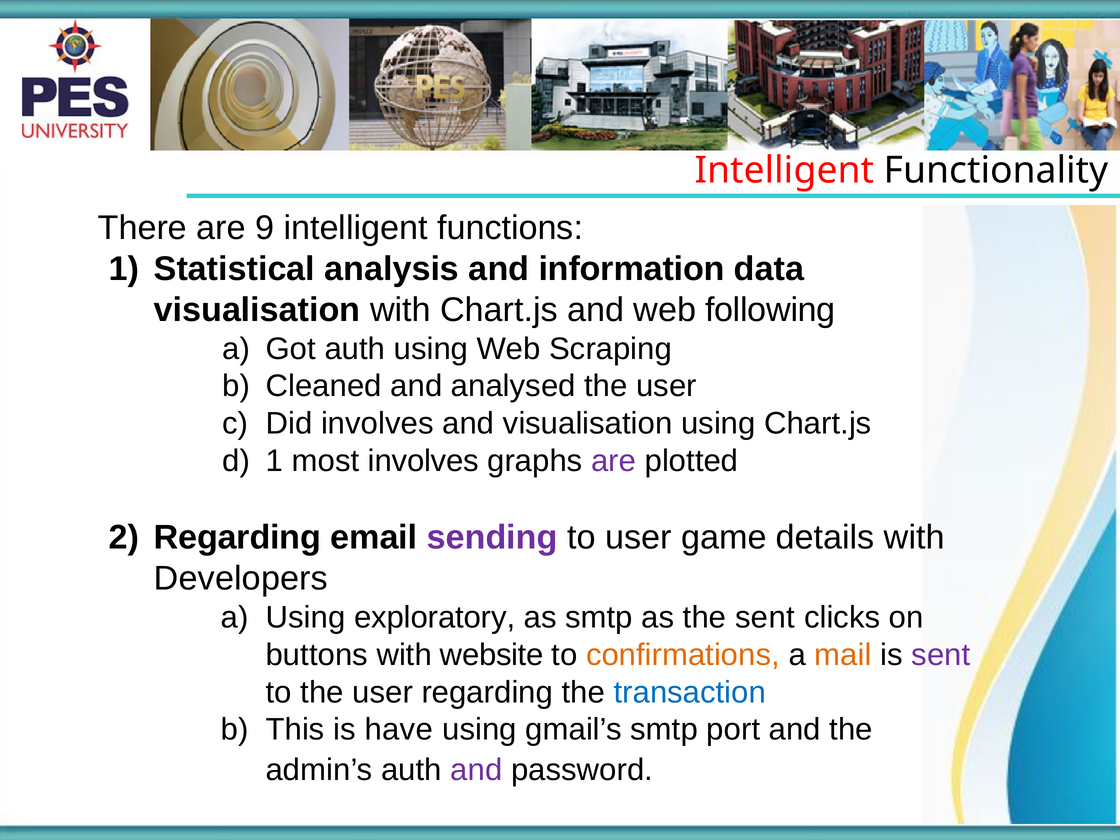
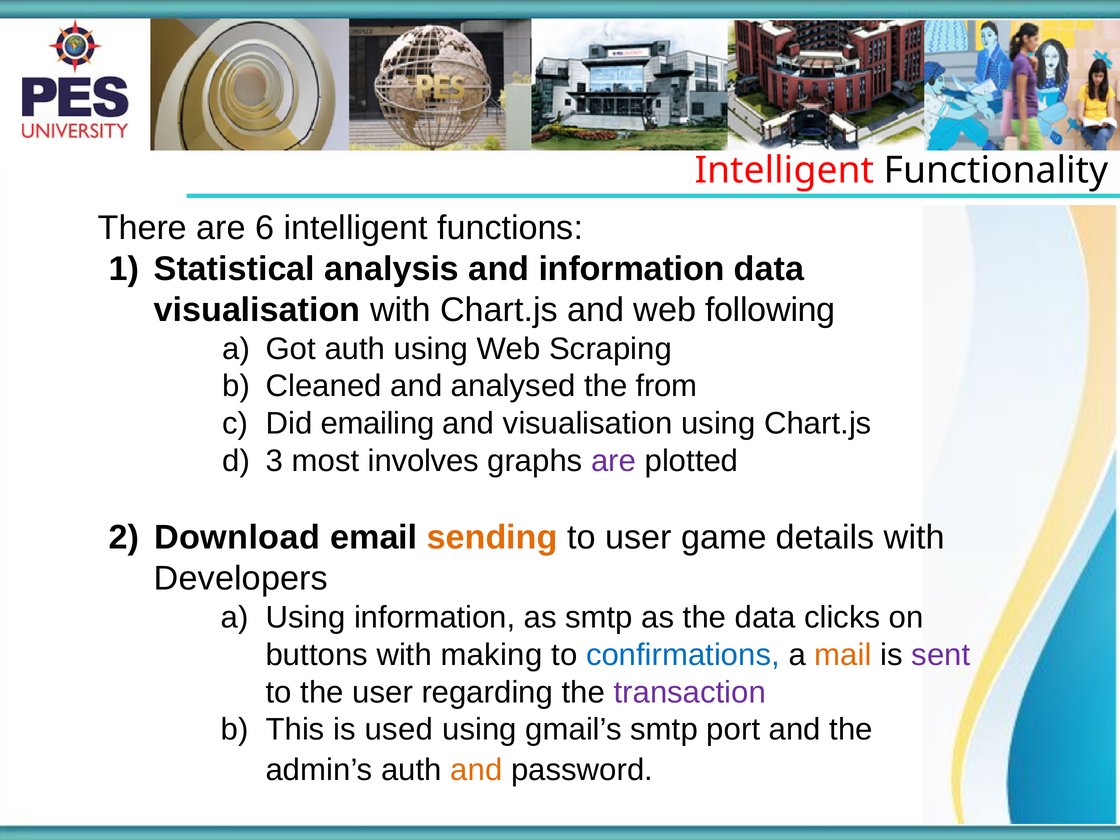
9: 9 -> 6
analysed the user: user -> from
Did involves: involves -> emailing
1 at (275, 461): 1 -> 3
2 Regarding: Regarding -> Download
sending colour: purple -> orange
Using exploratory: exploratory -> information
the sent: sent -> data
website: website -> making
confirmations colour: orange -> blue
transaction colour: blue -> purple
have: have -> used
and at (476, 770) colour: purple -> orange
